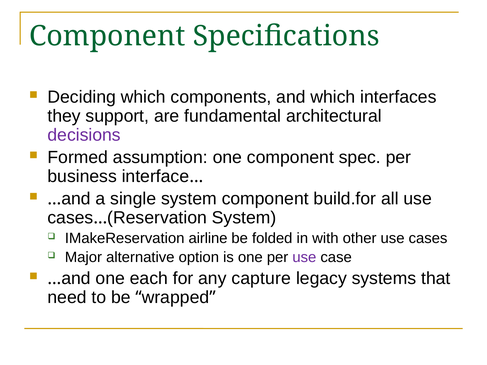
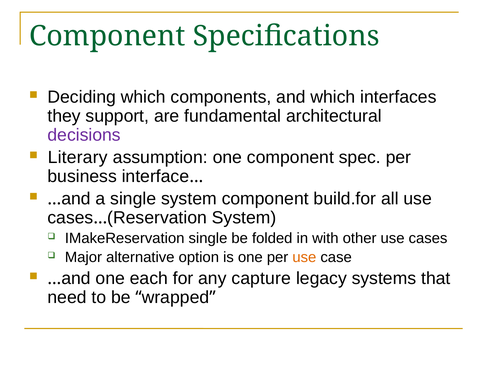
Formed: Formed -> Literary
IMakeReservation airline: airline -> single
use at (304, 257) colour: purple -> orange
